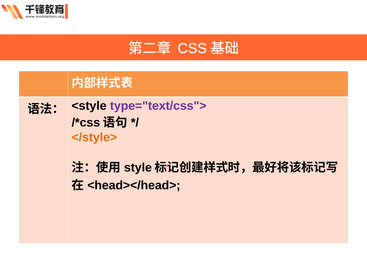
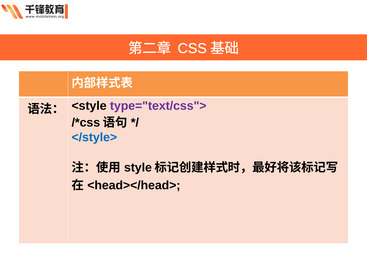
</style> colour: orange -> blue
